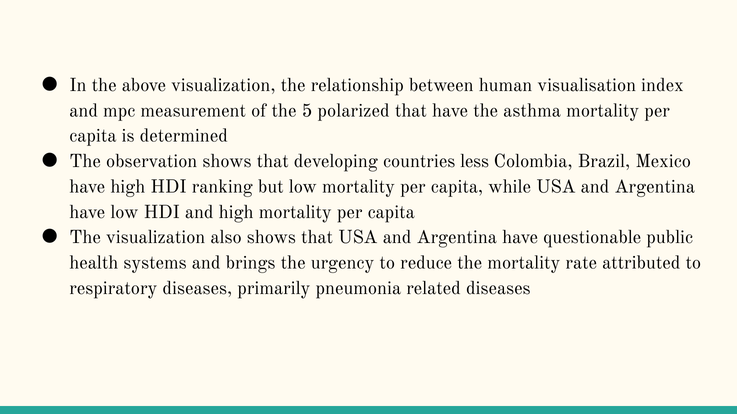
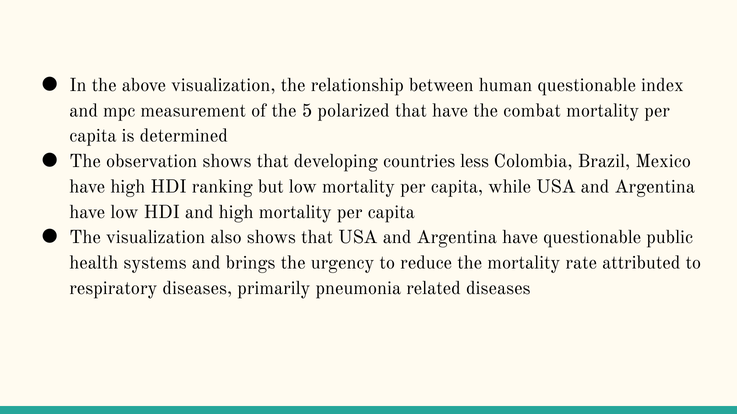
human visualisation: visualisation -> questionable
asthma: asthma -> combat
